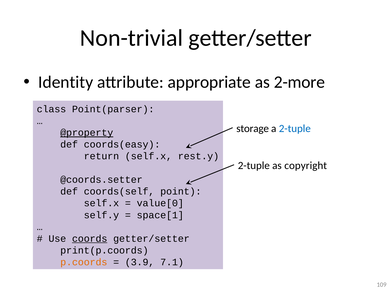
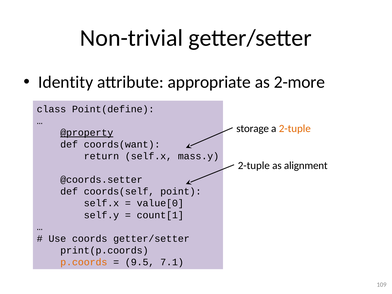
Point(parser: Point(parser -> Point(define
2-tuple at (295, 128) colour: blue -> orange
coords(easy: coords(easy -> coords(want
rest.y: rest.y -> mass.y
copyright: copyright -> alignment
space[1: space[1 -> count[1
coords underline: present -> none
3.9: 3.9 -> 9.5
